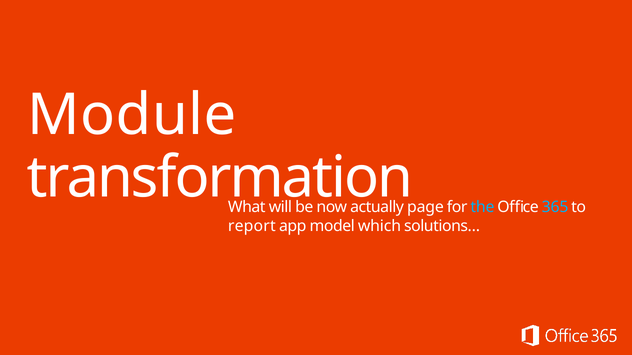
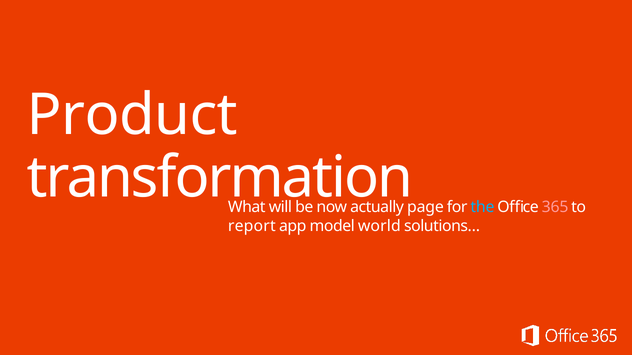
Module: Module -> Product
365 colour: light blue -> pink
which: which -> world
